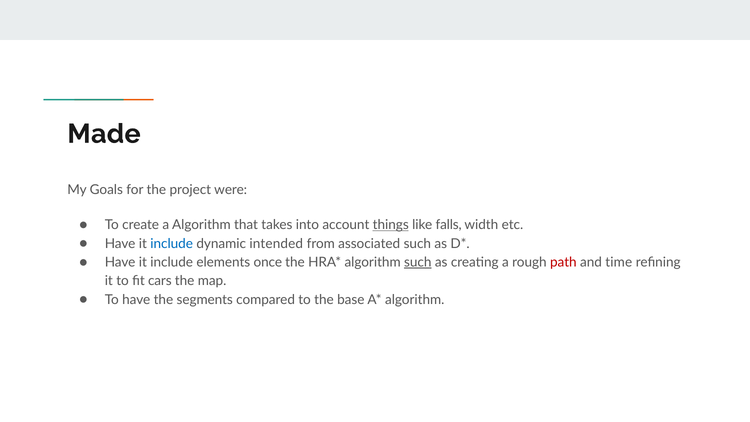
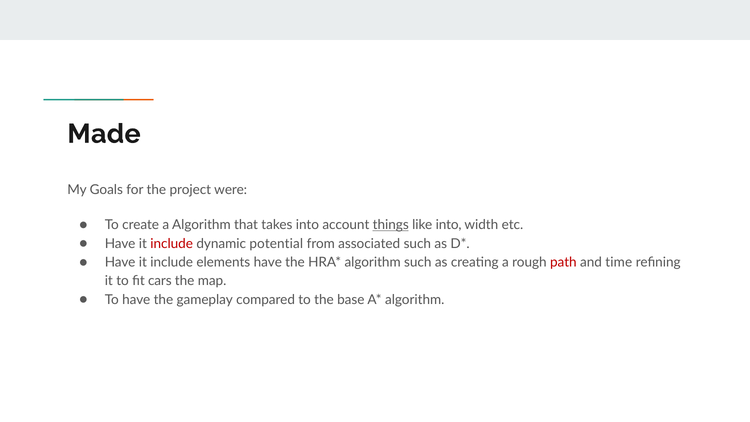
like falls: falls -> into
include at (172, 244) colour: blue -> red
intended: intended -> potential
elements once: once -> have
such at (418, 262) underline: present -> none
segments: segments -> gameplay
